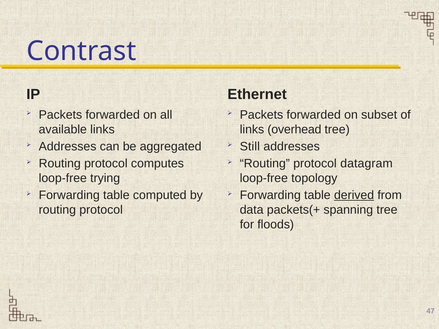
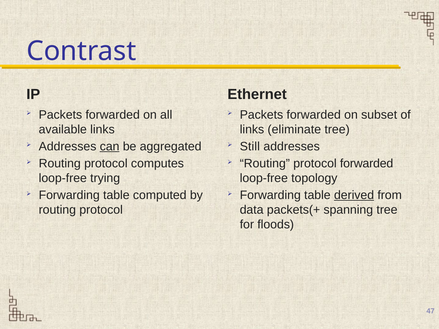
overhead: overhead -> eliminate
can underline: none -> present
protocol datagram: datagram -> forwarded
